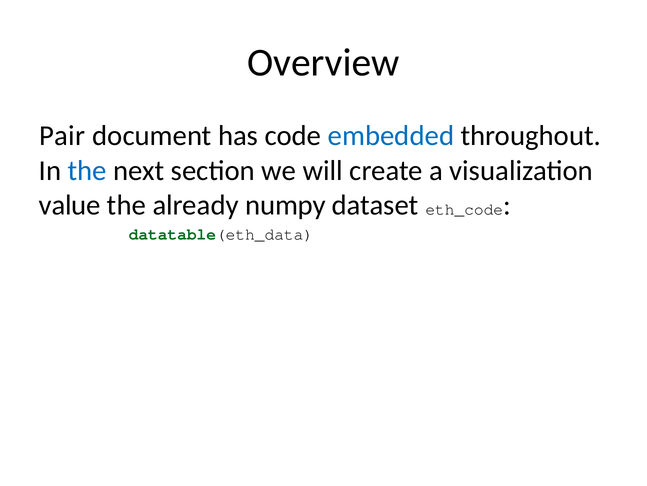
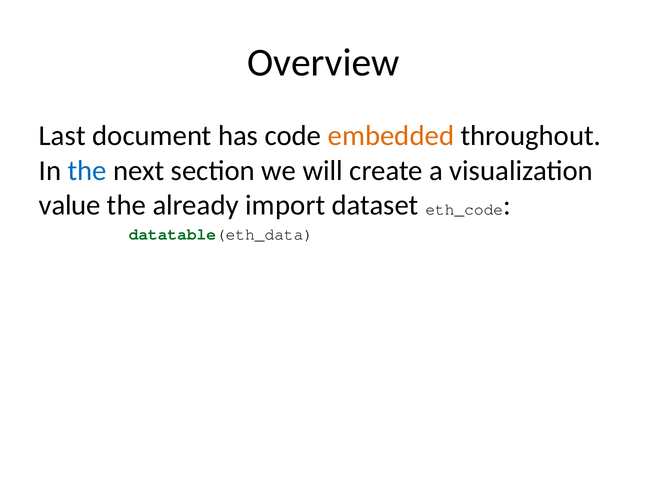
Pair: Pair -> Last
embedded colour: blue -> orange
numpy: numpy -> import
